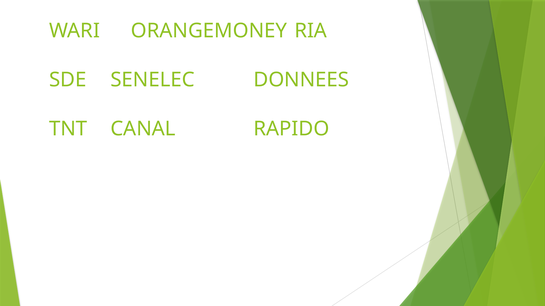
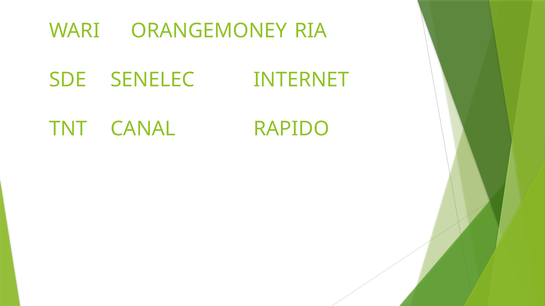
DONNEES: DONNEES -> INTERNET
